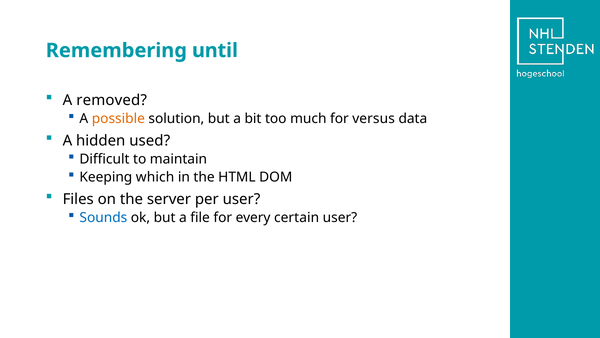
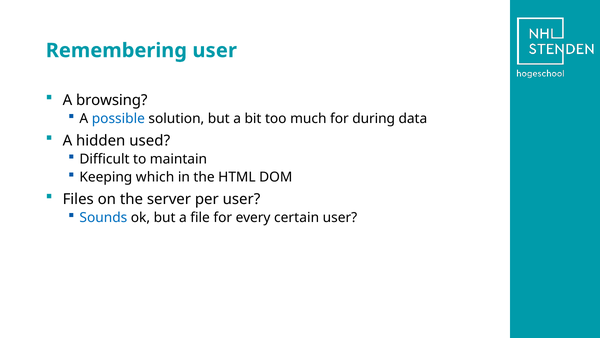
Remembering until: until -> user
removed: removed -> browsing
possible colour: orange -> blue
versus: versus -> during
